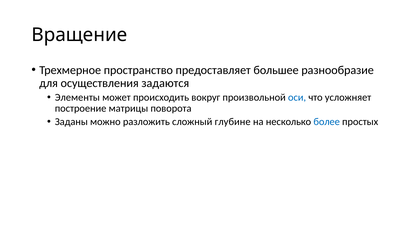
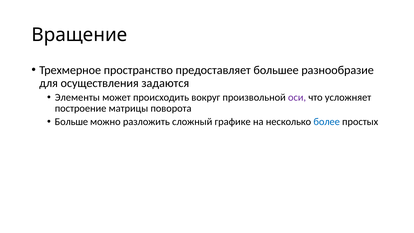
оси colour: blue -> purple
Заданы: Заданы -> Больше
глубине: глубине -> графике
